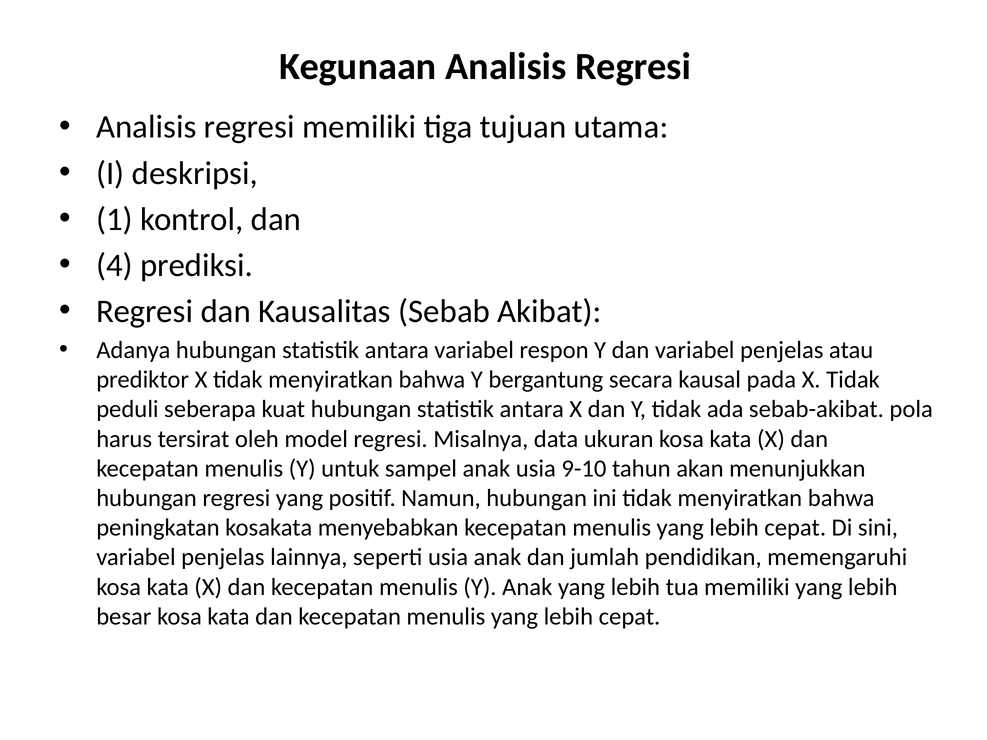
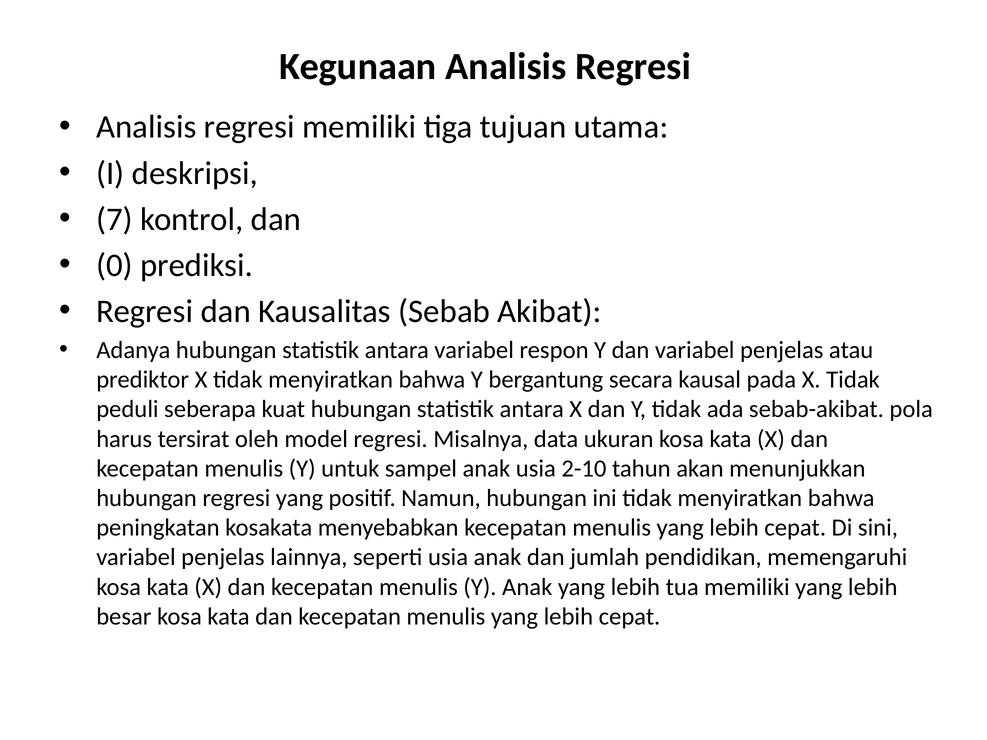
1: 1 -> 7
4: 4 -> 0
9-10: 9-10 -> 2-10
